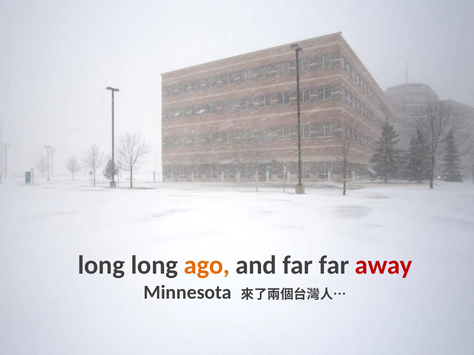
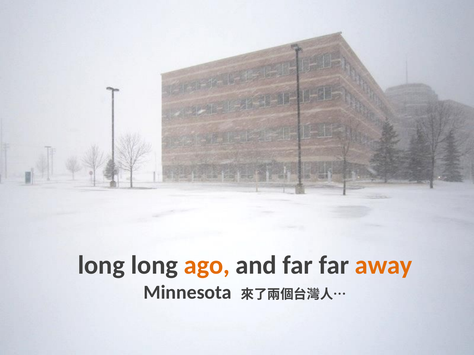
away colour: red -> orange
